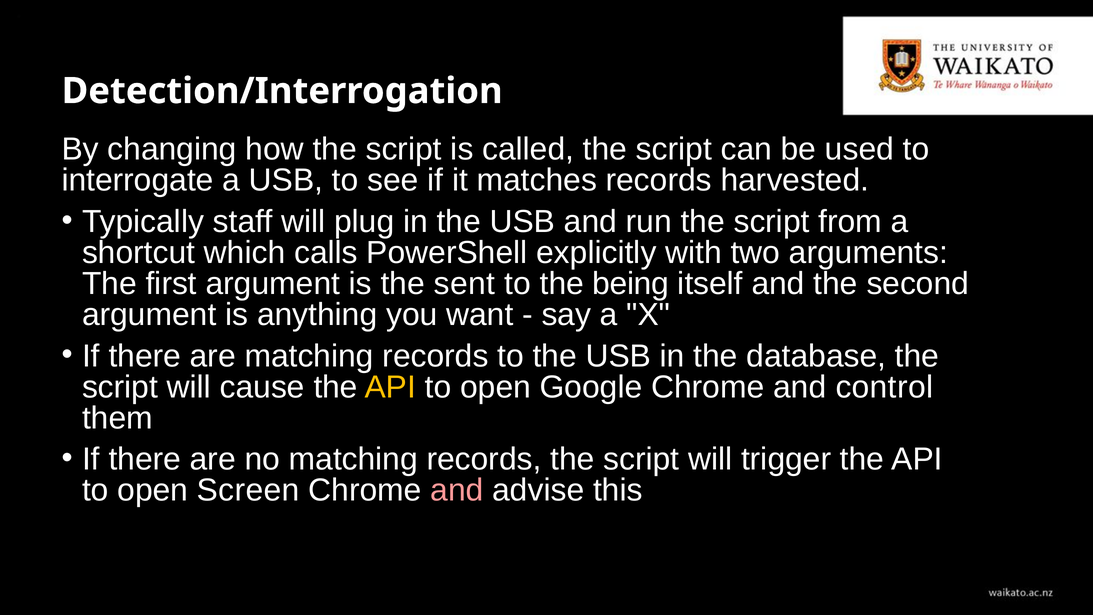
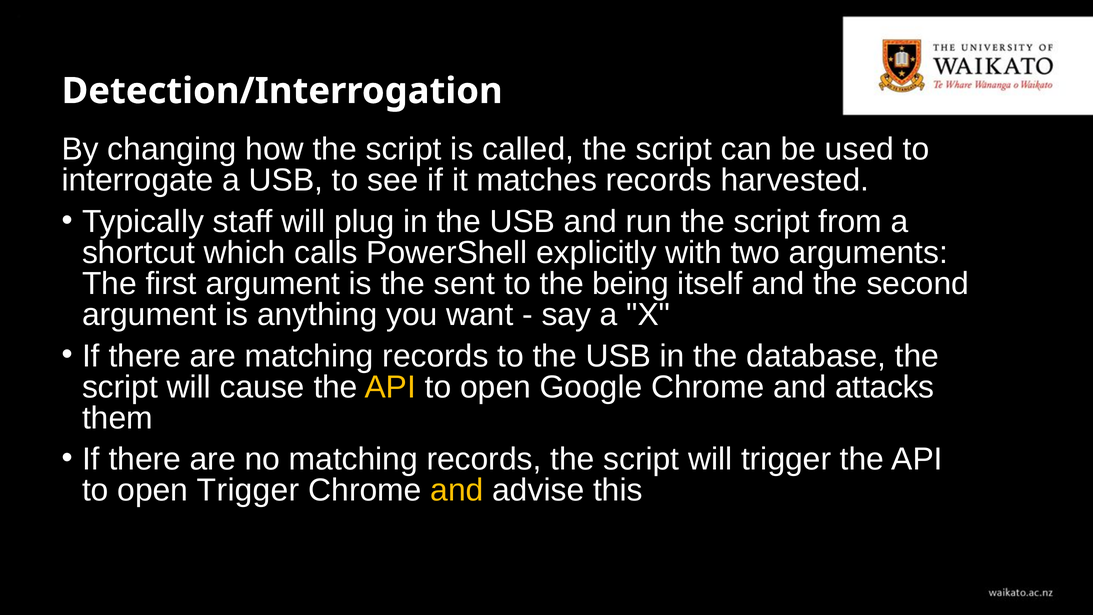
control: control -> attacks
open Screen: Screen -> Trigger
and at (457, 490) colour: pink -> yellow
